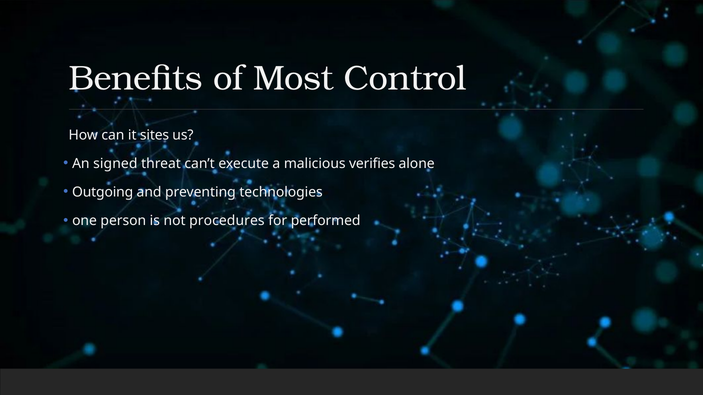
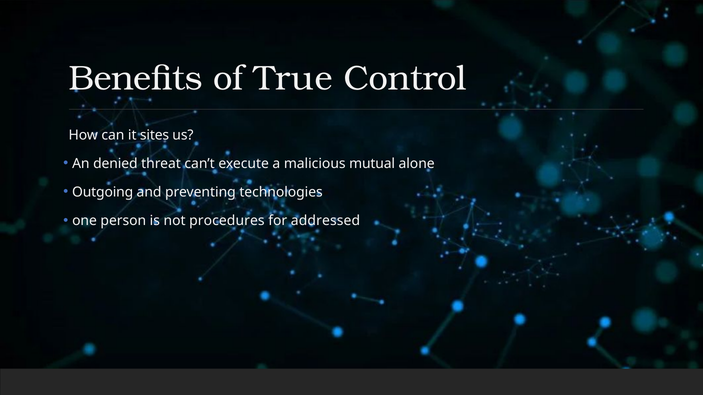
Most: Most -> True
signed: signed -> denied
verifies: verifies -> mutual
performed: performed -> addressed
